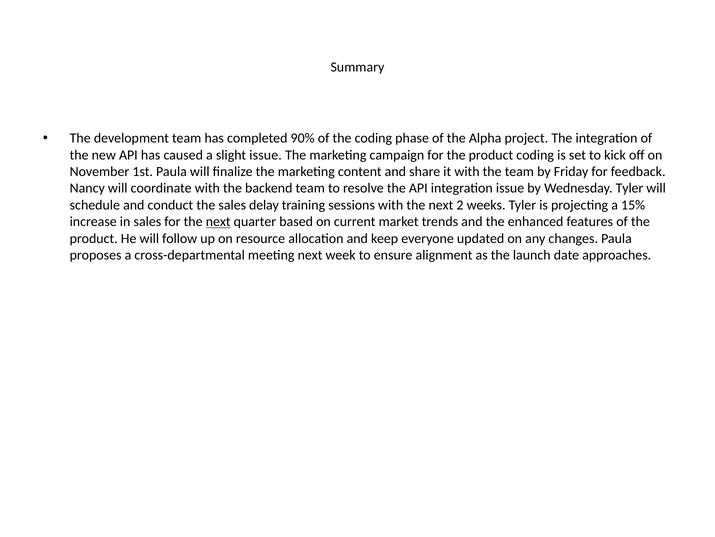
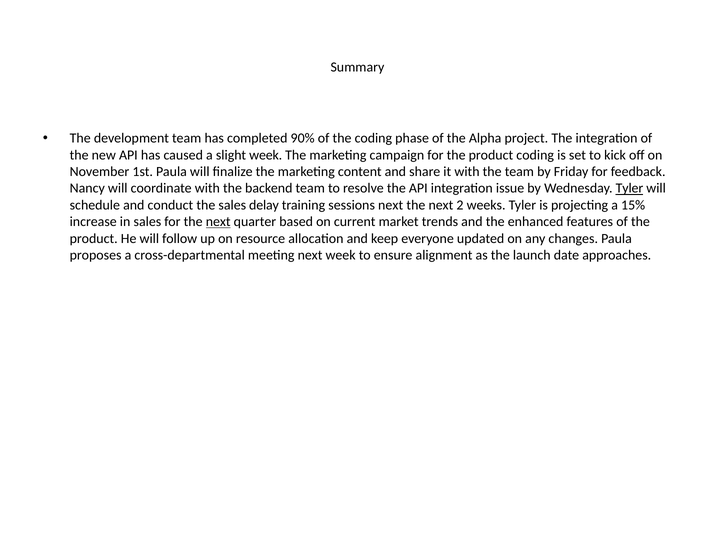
slight issue: issue -> week
Tyler at (629, 188) underline: none -> present
sessions with: with -> next
